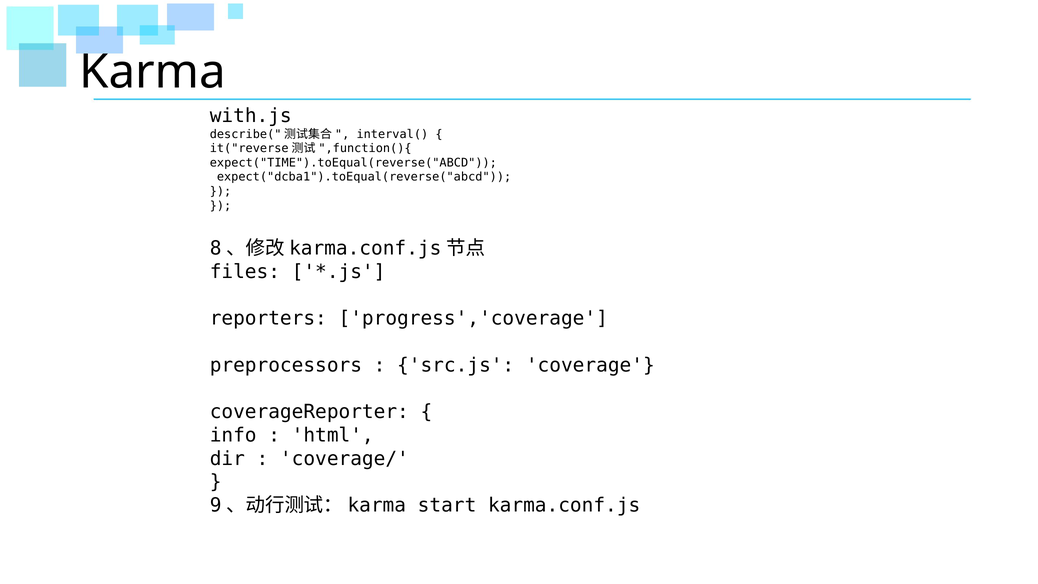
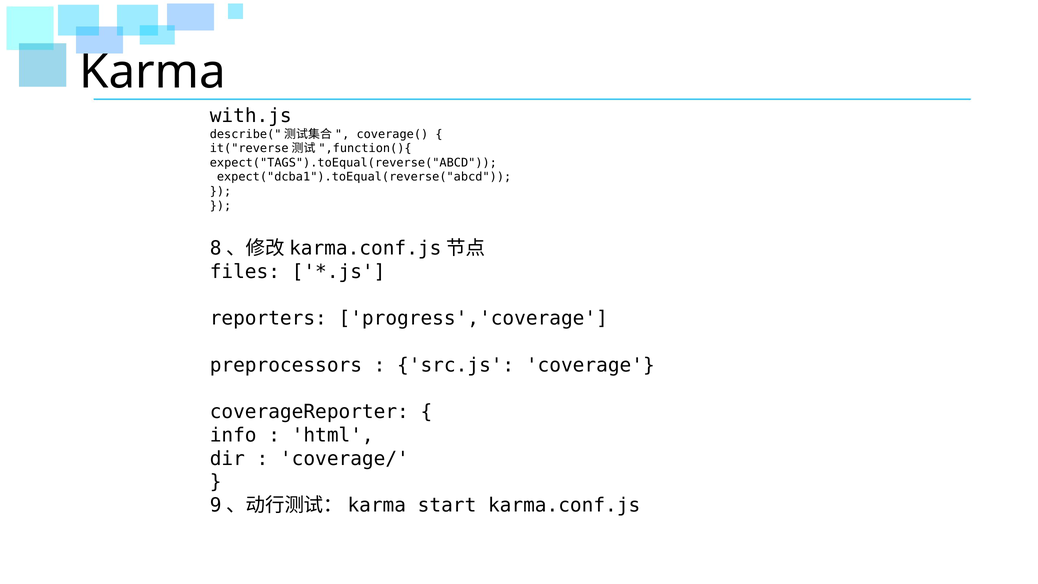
interval(: interval( -> coverage(
expect("TIME").toEqual(reverse("ABCD: expect("TIME").toEqual(reverse("ABCD -> expect("TAGS").toEqual(reverse("ABCD
